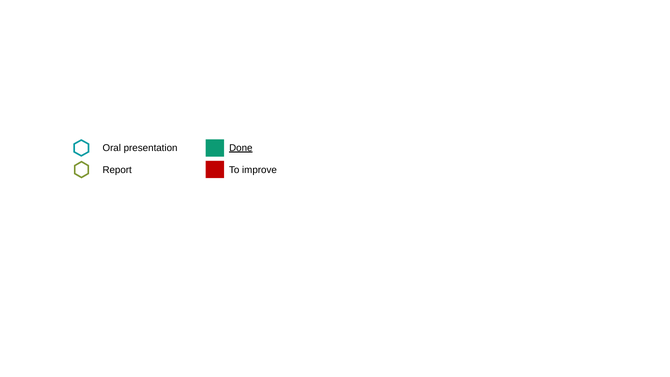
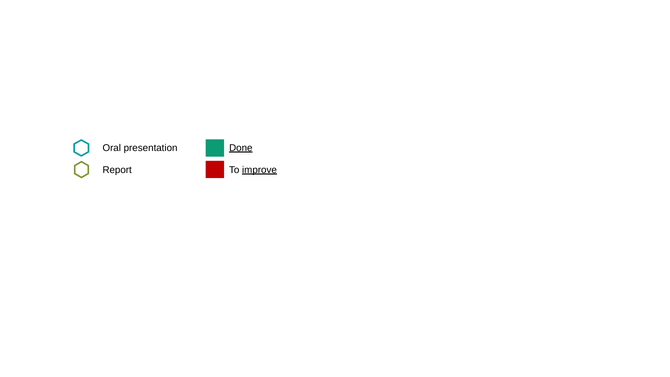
improve underline: none -> present
